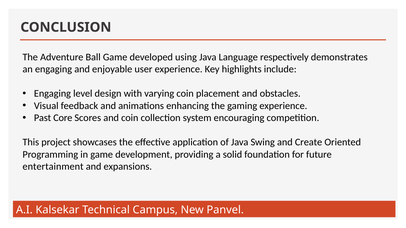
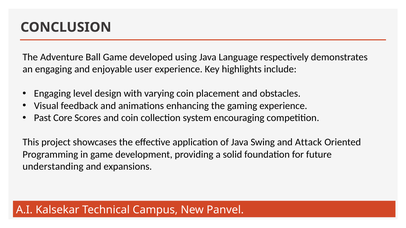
Create: Create -> Attack
entertainment: entertainment -> understanding
